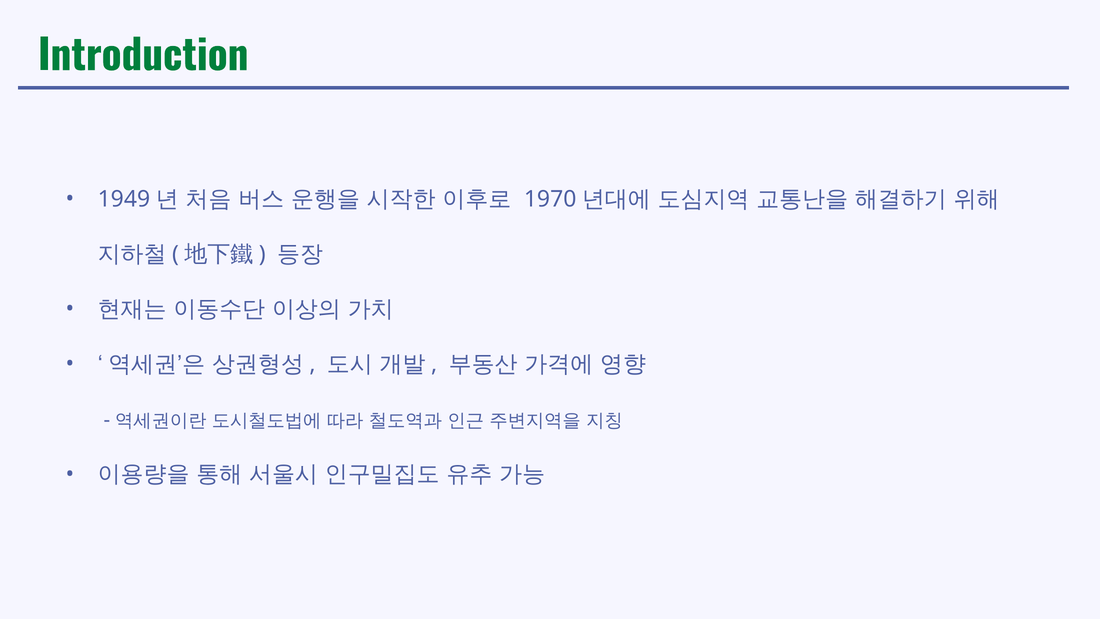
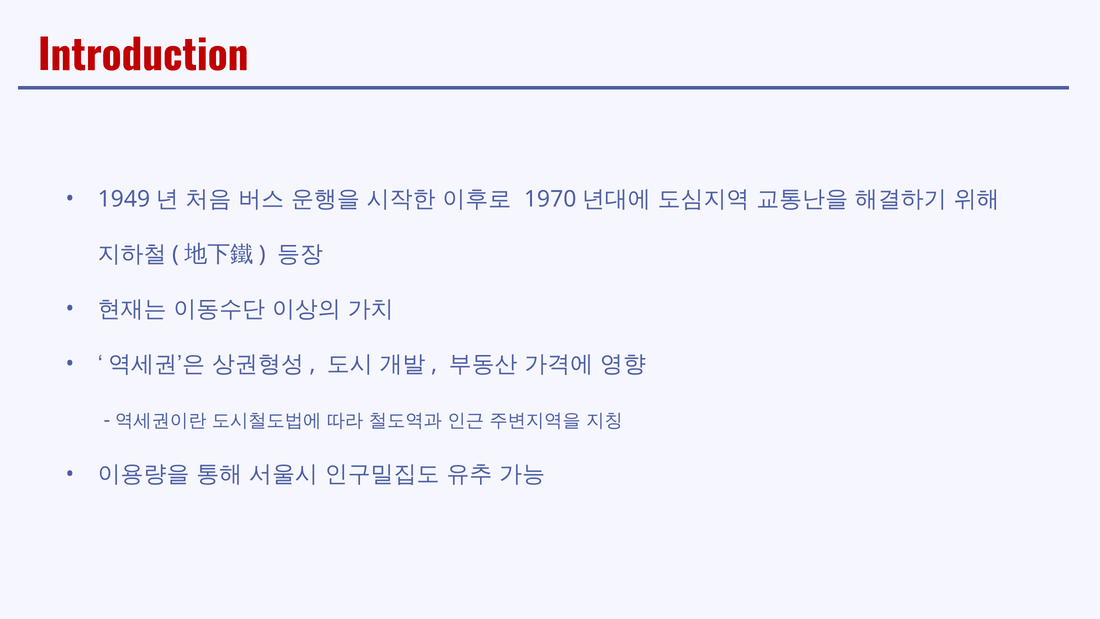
Introduction colour: green -> red
